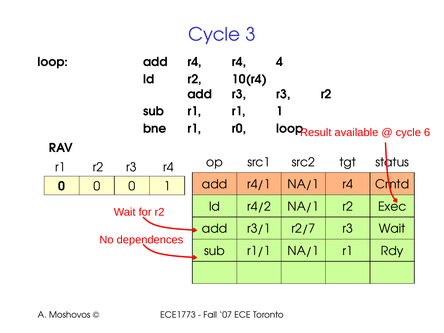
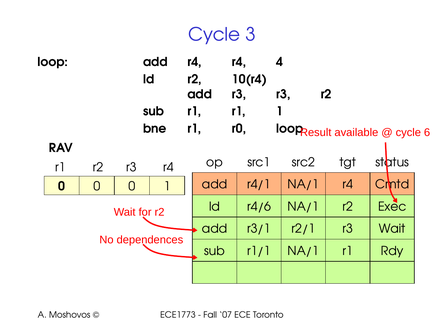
r4/2: r4/2 -> r4/6
r2/7: r2/7 -> r2/1
